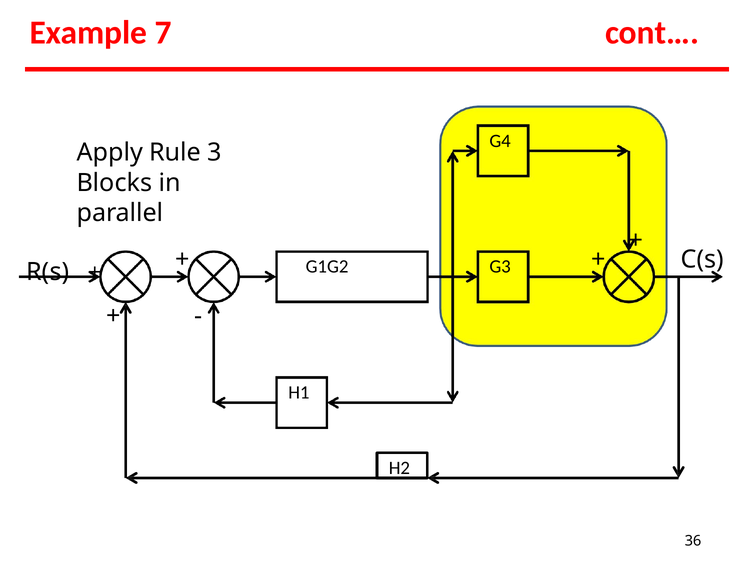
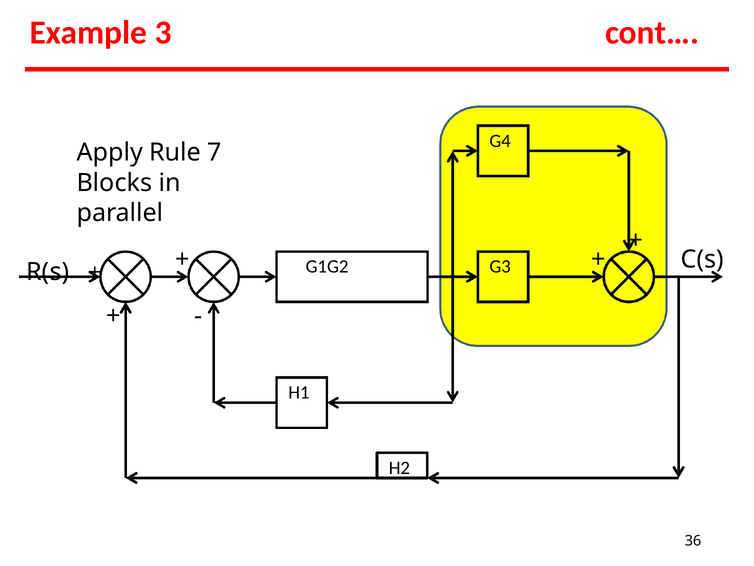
7: 7 -> 3
3: 3 -> 7
